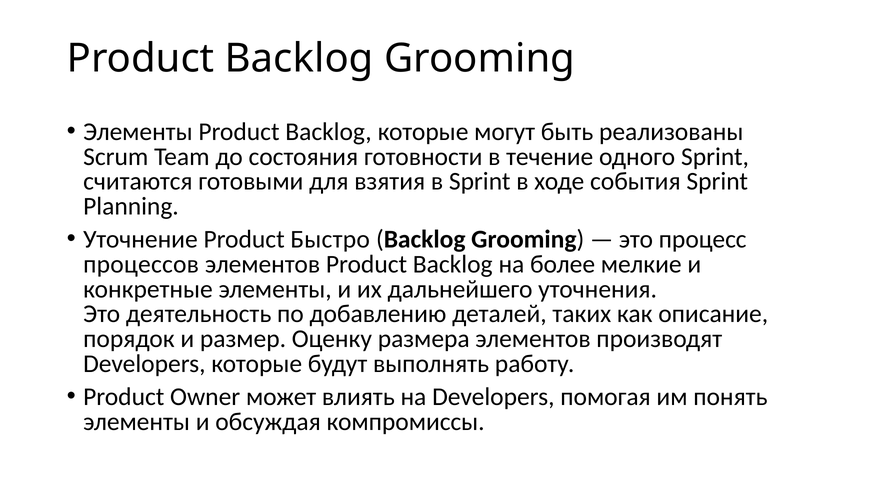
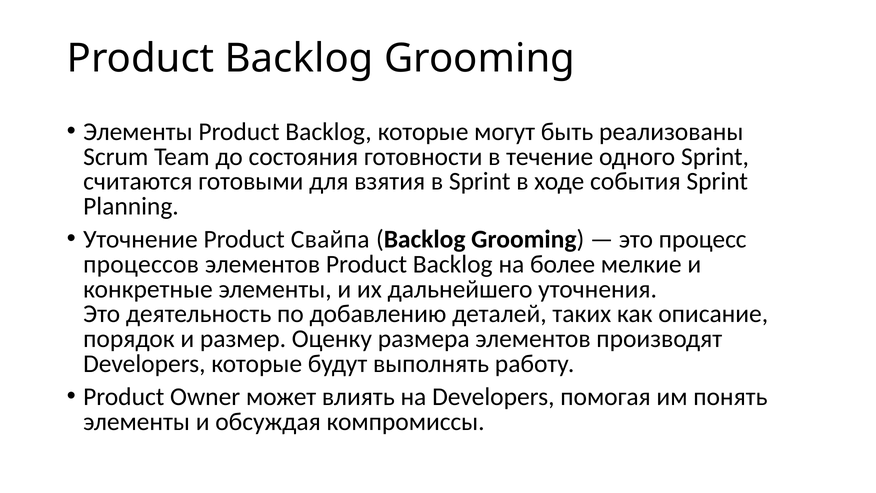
Быстро: Быстро -> Свайпа
